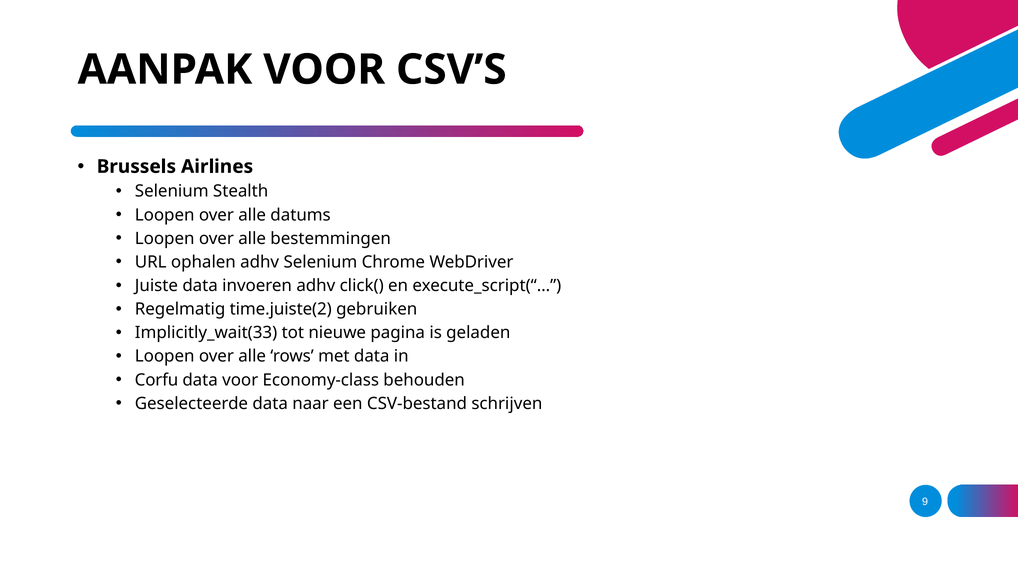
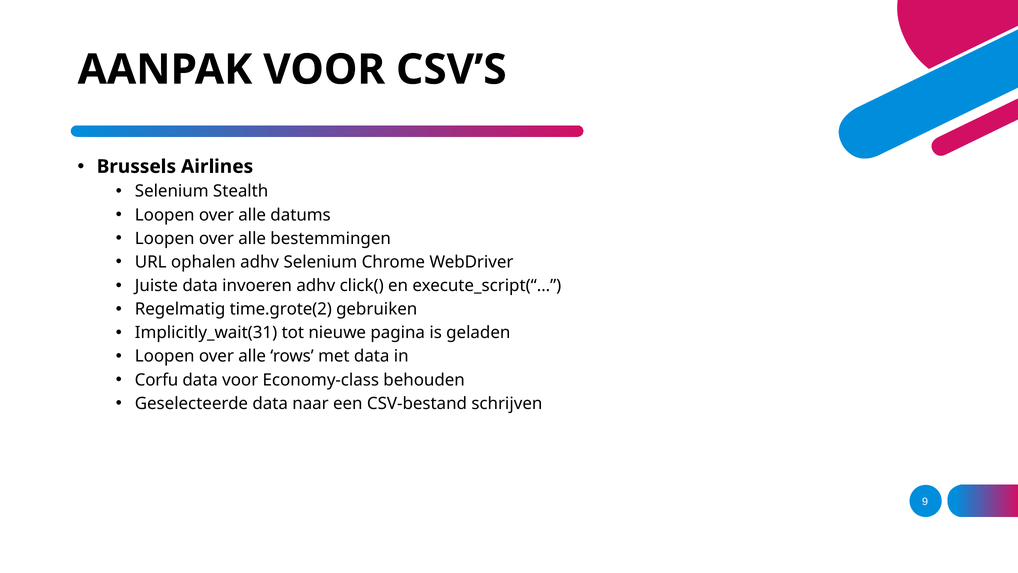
time.juiste(2: time.juiste(2 -> time.grote(2
Implicitly_wait(33: Implicitly_wait(33 -> Implicitly_wait(31
